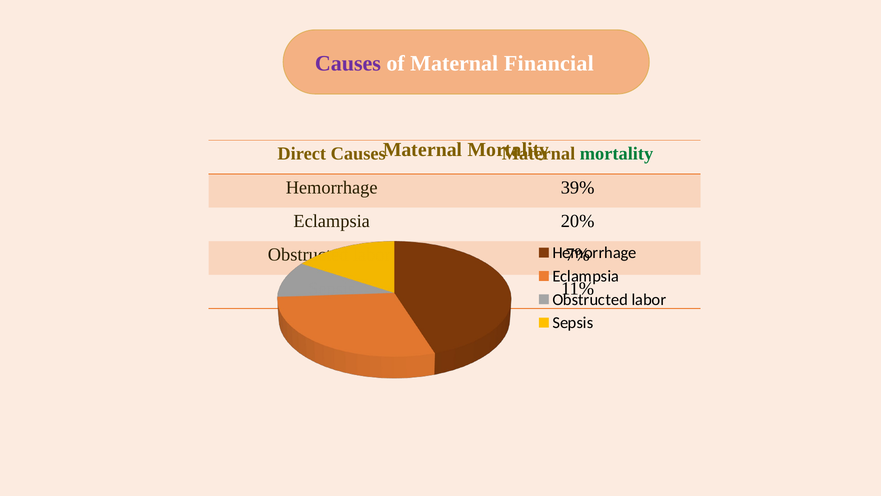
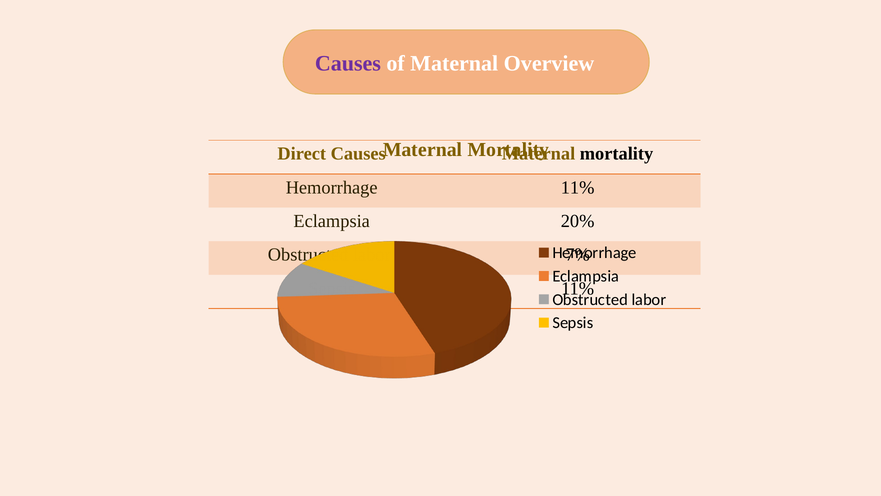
Financial: Financial -> Overview
mortality at (617, 154) colour: green -> black
Hemorrhage 39%: 39% -> 11%
